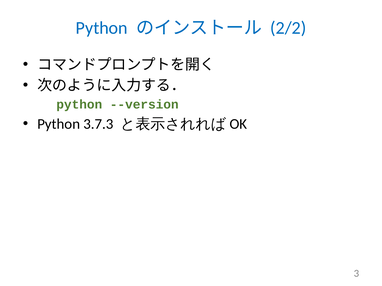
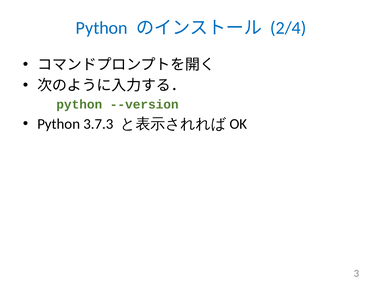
2/2: 2/2 -> 2/4
